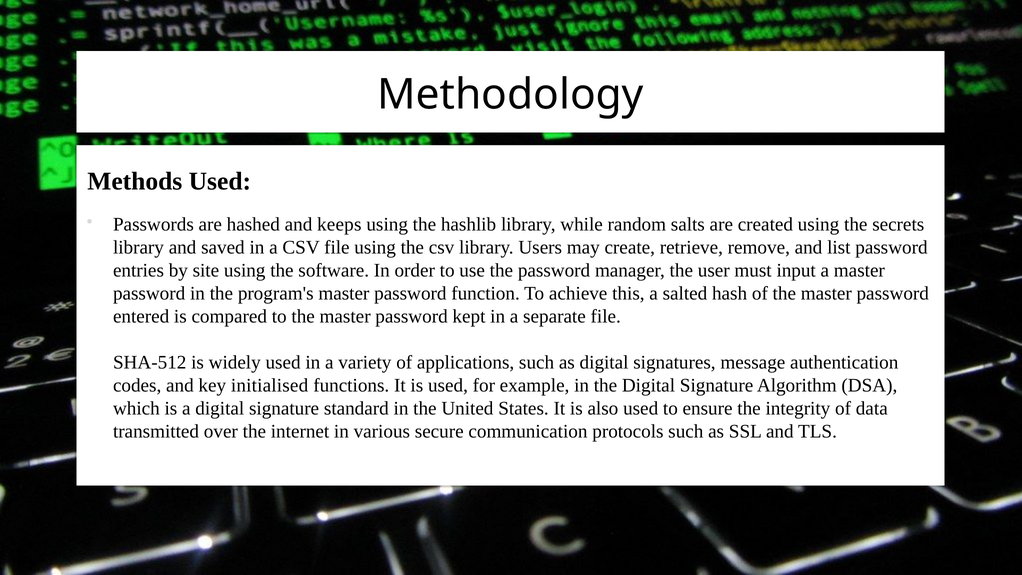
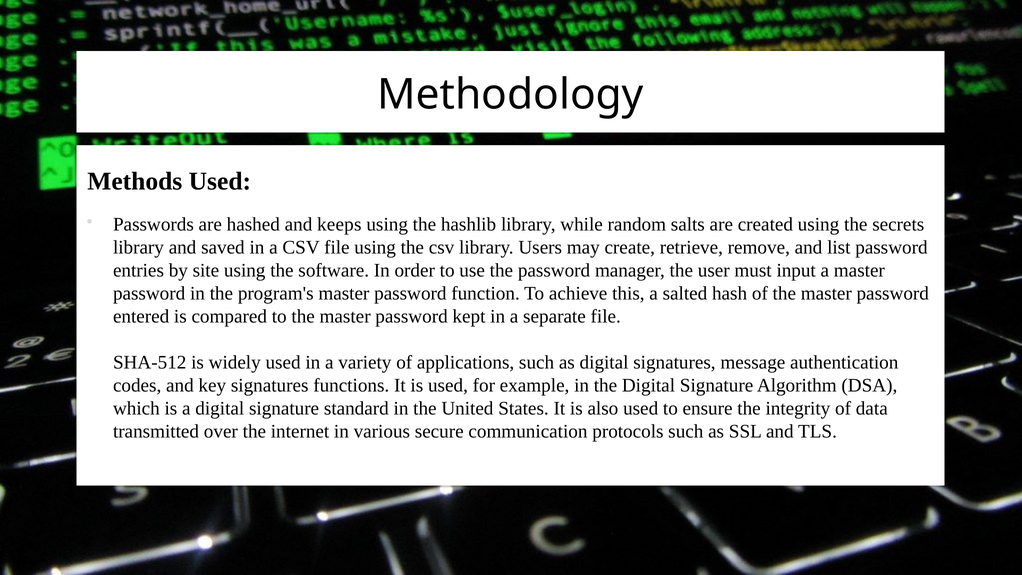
key initialised: initialised -> signatures
